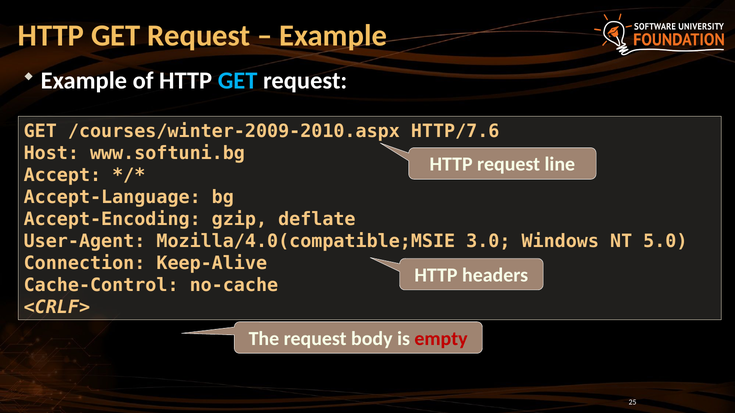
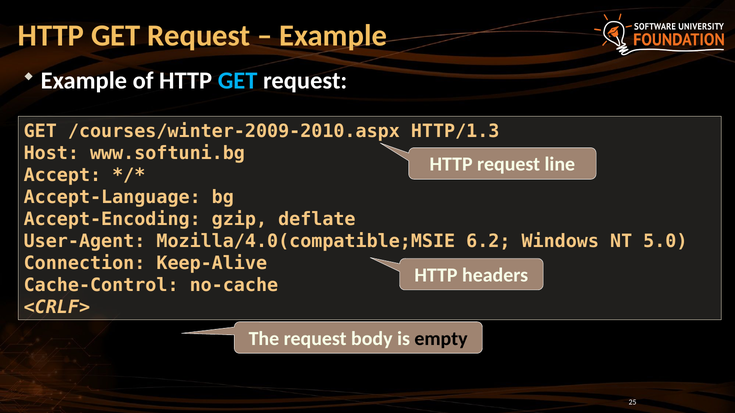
HTTP/7.6: HTTP/7.6 -> HTTP/1.3
3.0: 3.0 -> 6.2
empty colour: red -> black
